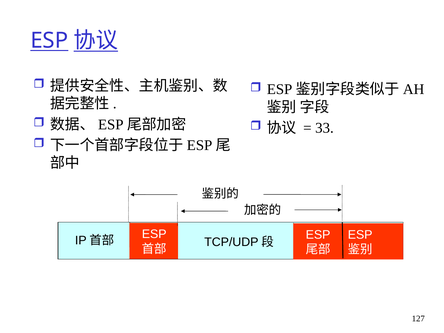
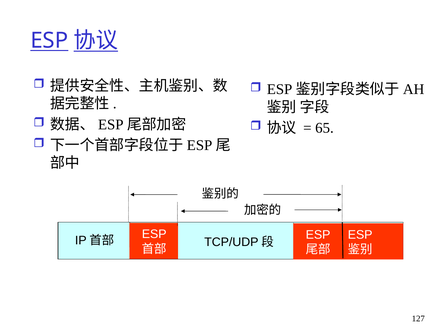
33: 33 -> 65
